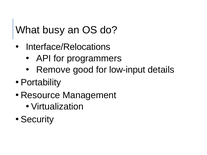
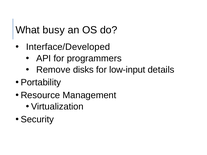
Interface/Relocations: Interface/Relocations -> Interface/Developed
good: good -> disks
